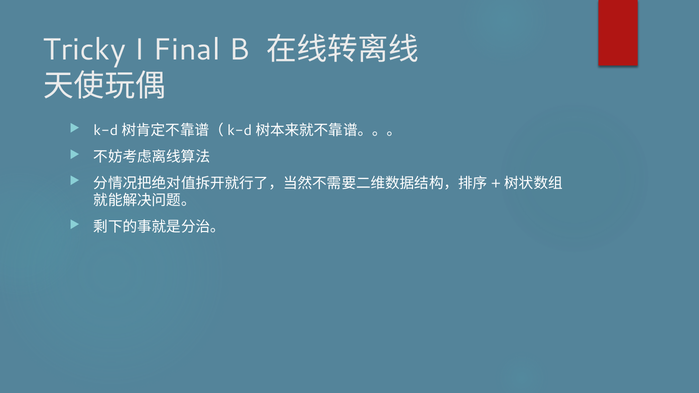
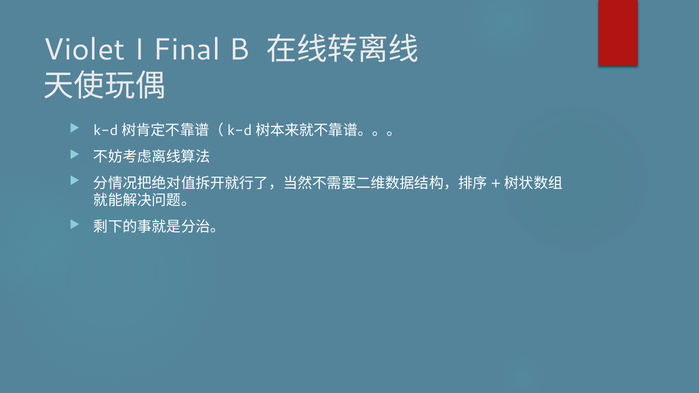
Tricky: Tricky -> Violet
